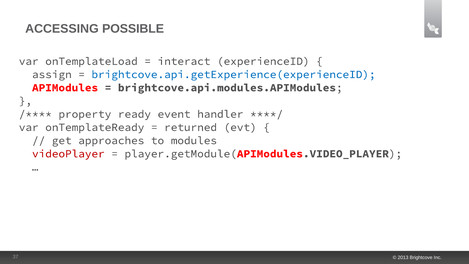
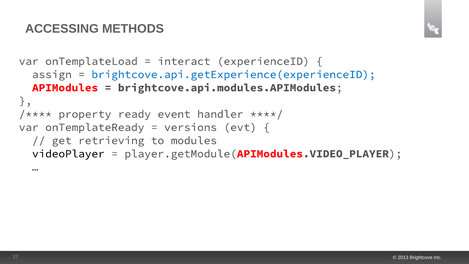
POSSIBLE: POSSIBLE -> METHODS
returned: returned -> versions
approaches: approaches -> retrieving
videoPlayer colour: red -> black
